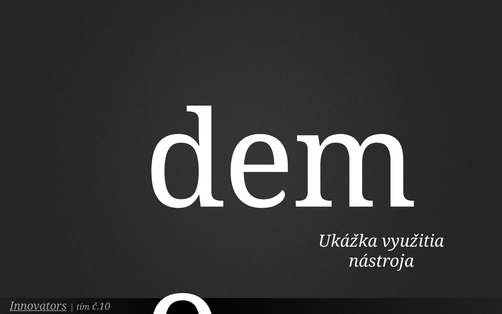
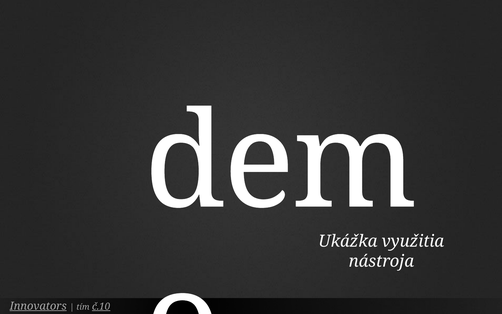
č.10 underline: none -> present
